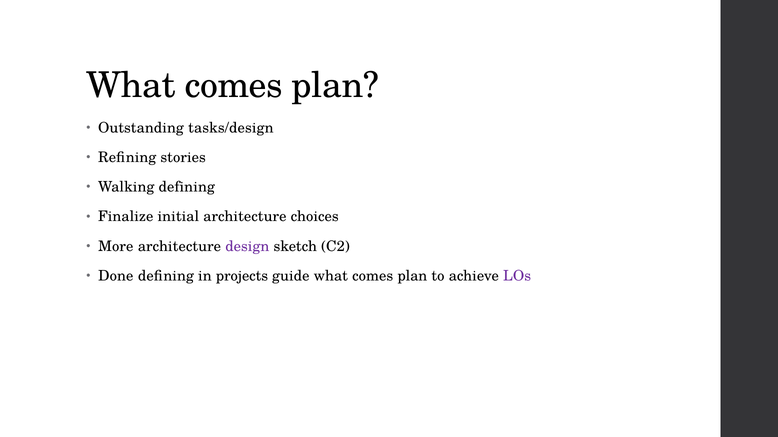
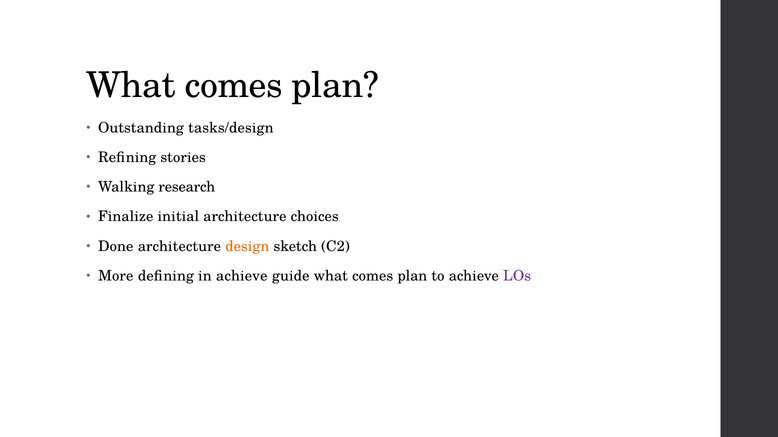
Walking defining: defining -> research
More: More -> Done
design colour: purple -> orange
Done: Done -> More
in projects: projects -> achieve
